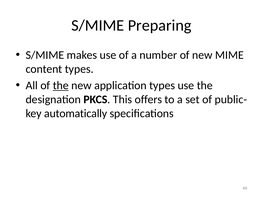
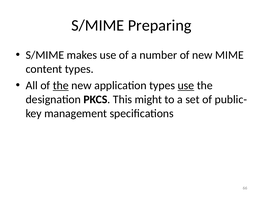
use at (186, 86) underline: none -> present
offers: offers -> might
automatically: automatically -> management
